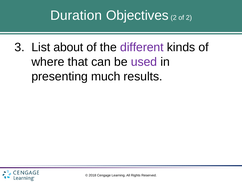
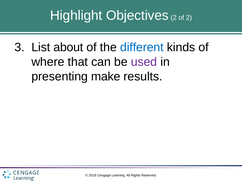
Duration: Duration -> Highlight
different colour: purple -> blue
much: much -> make
